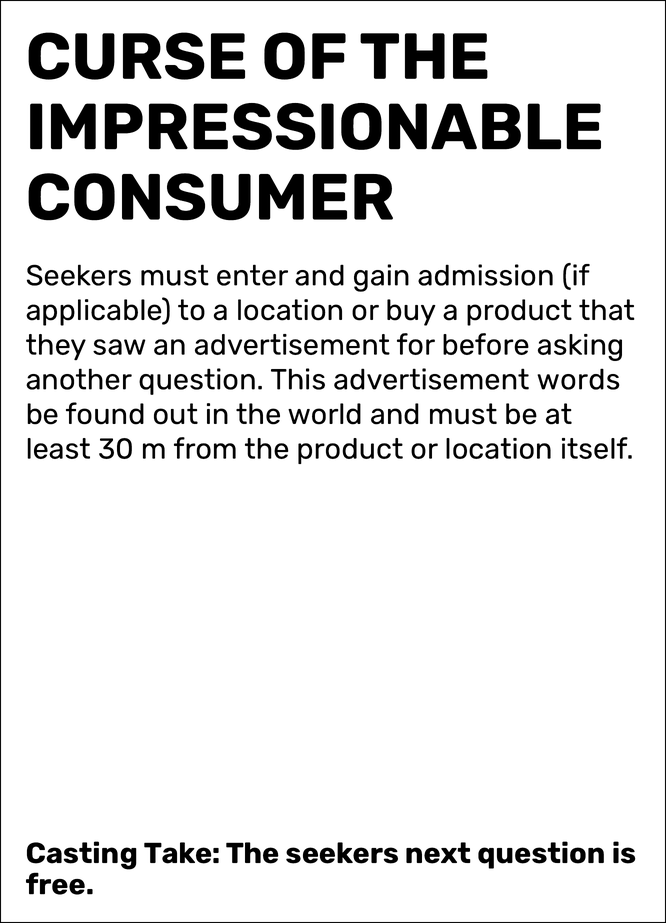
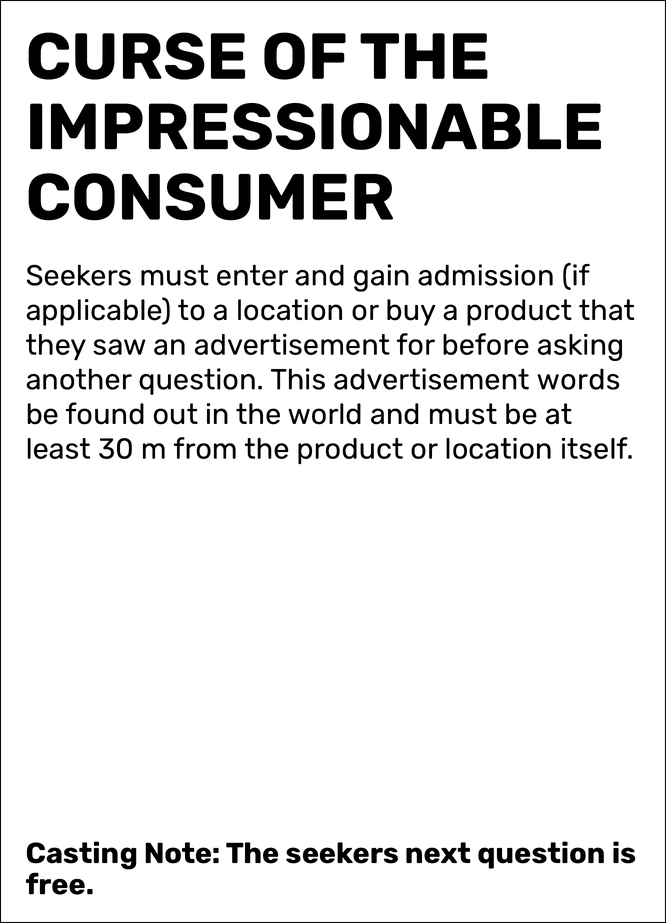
Take: Take -> Note
